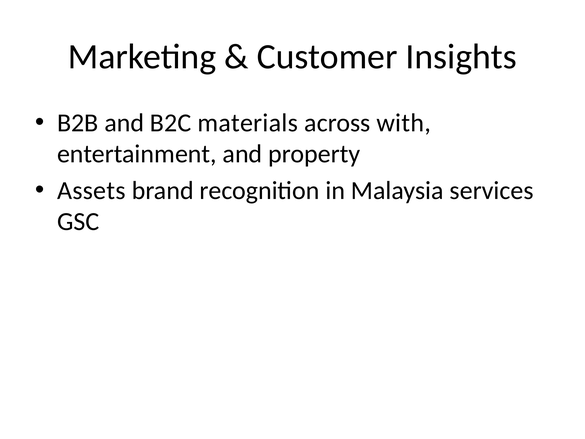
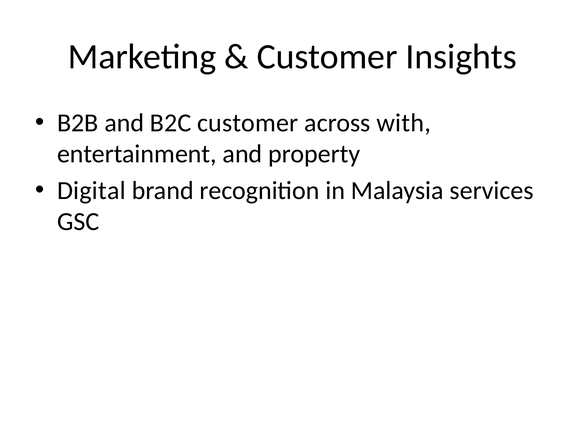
B2C materials: materials -> customer
Assets: Assets -> Digital
